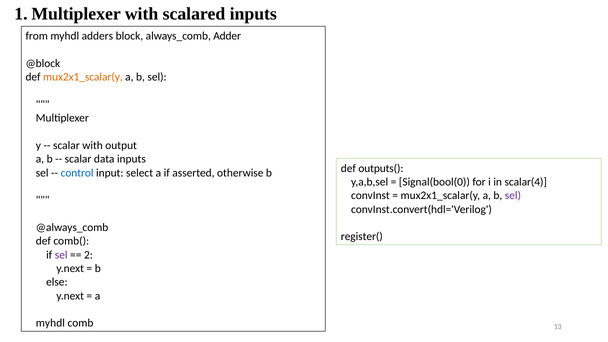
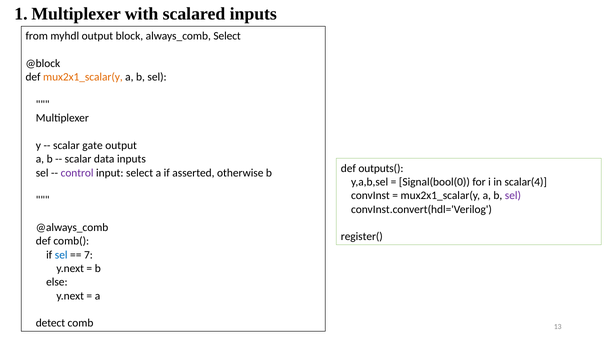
myhdl adders: adders -> output
always_comb Adder: Adder -> Select
scalar with: with -> gate
control colour: blue -> purple
sel at (61, 255) colour: purple -> blue
2: 2 -> 7
myhdl at (50, 323): myhdl -> detect
